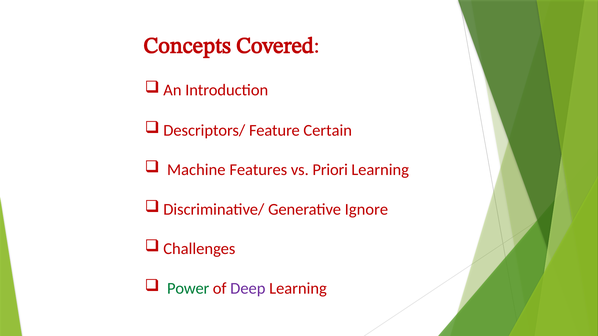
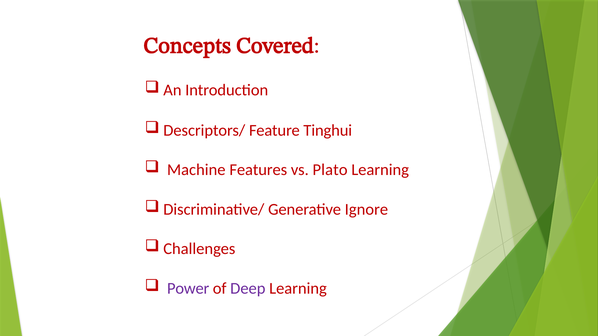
Certain: Certain -> Tinghui
Priori: Priori -> Plato
Power colour: green -> purple
